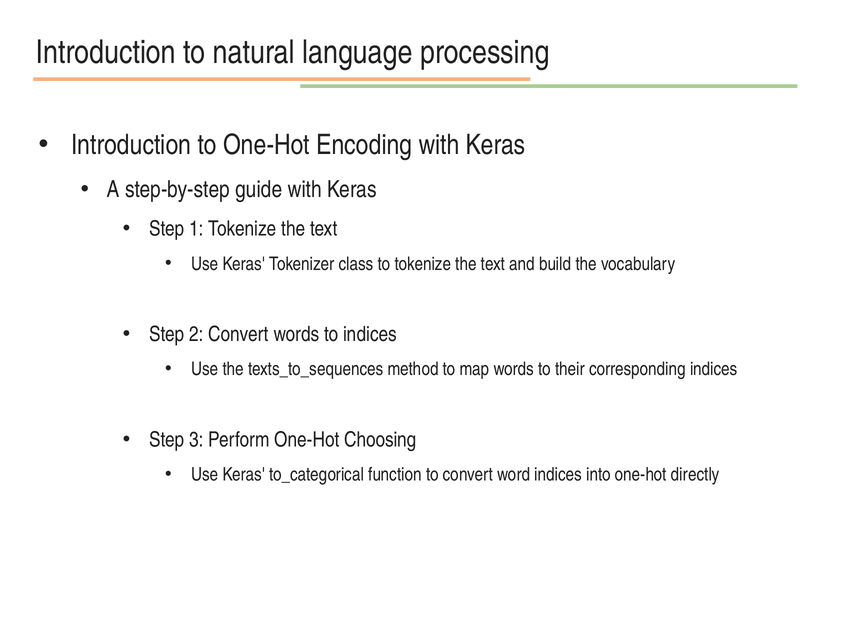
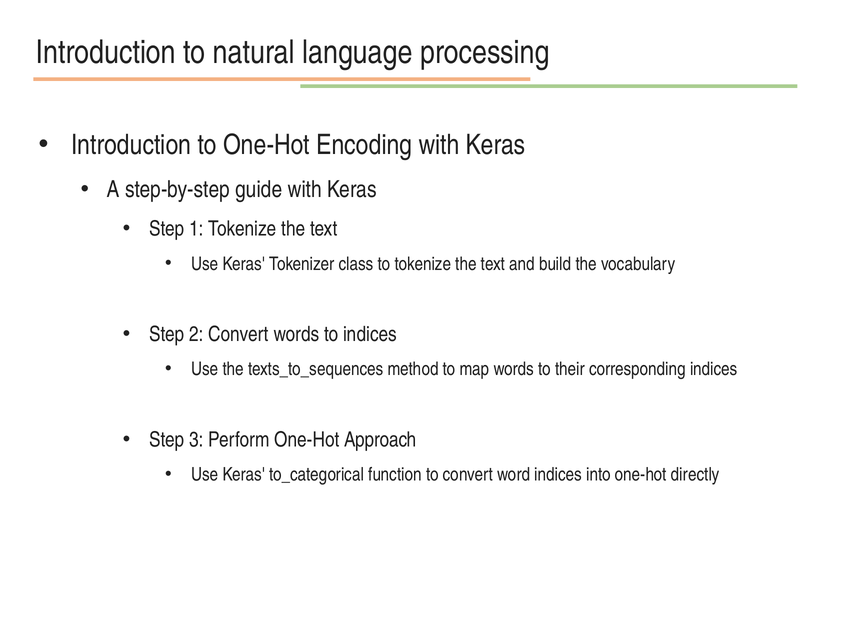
Choosing: Choosing -> Approach
